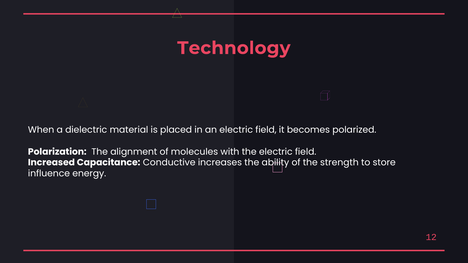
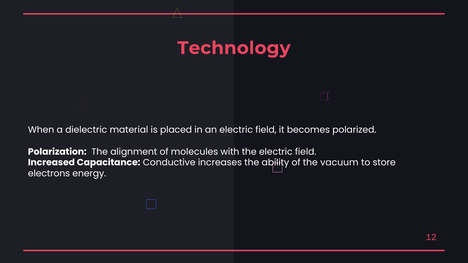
strength: strength -> vacuum
influence: influence -> electrons
